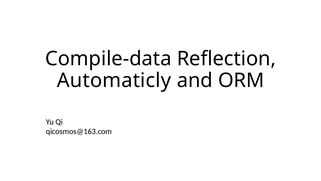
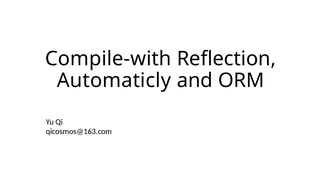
Compile-data: Compile-data -> Compile-with
